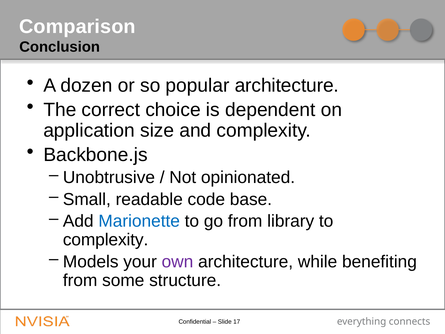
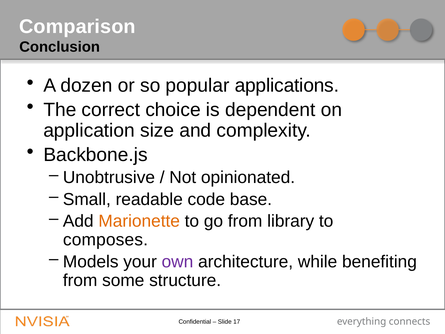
popular architecture: architecture -> applications
Marionette colour: blue -> orange
complexity at (106, 240): complexity -> composes
